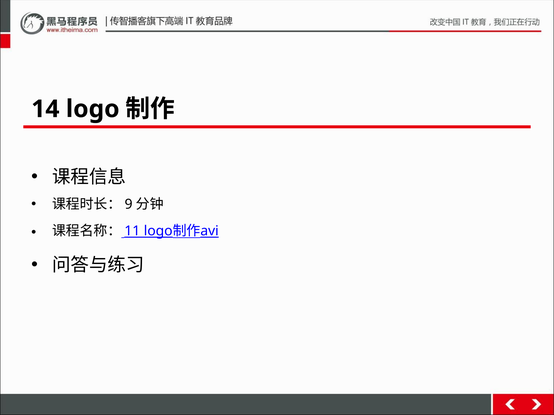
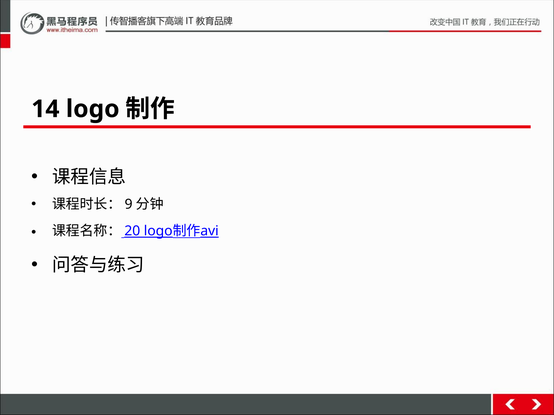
11: 11 -> 20
